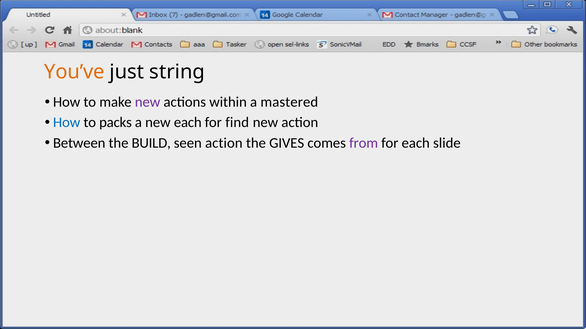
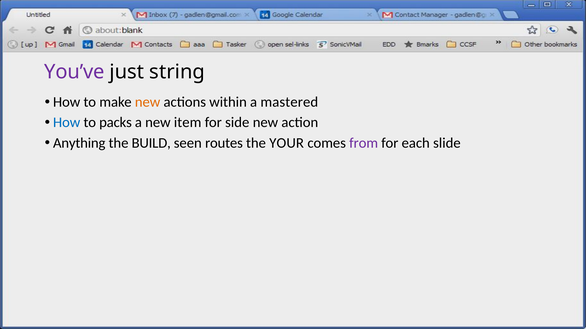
You’ve colour: orange -> purple
new at (148, 102) colour: purple -> orange
new each: each -> item
find: find -> side
Between: Between -> Anything
seen action: action -> routes
GIVES: GIVES -> YOUR
